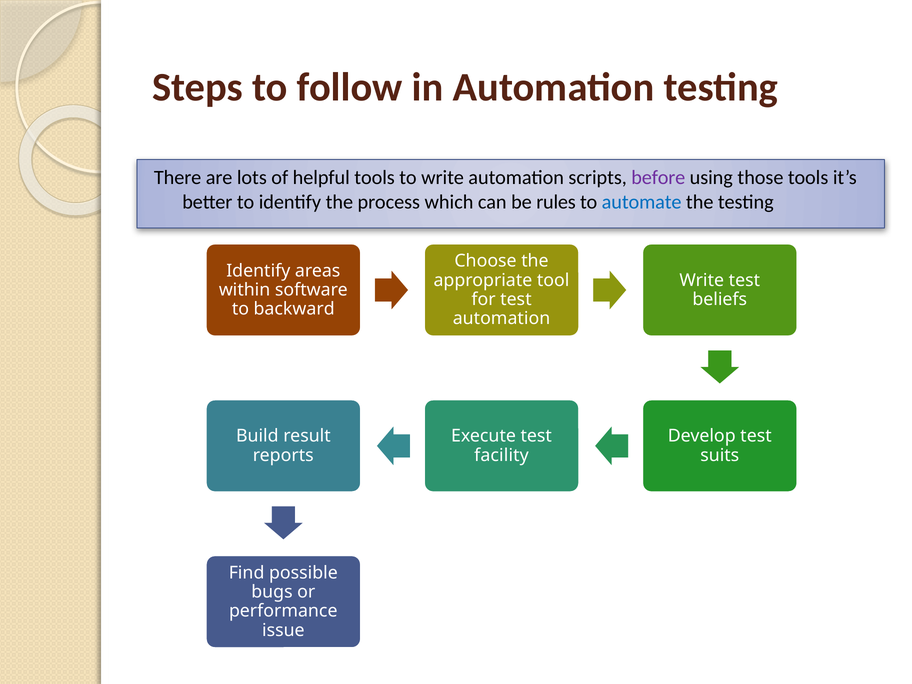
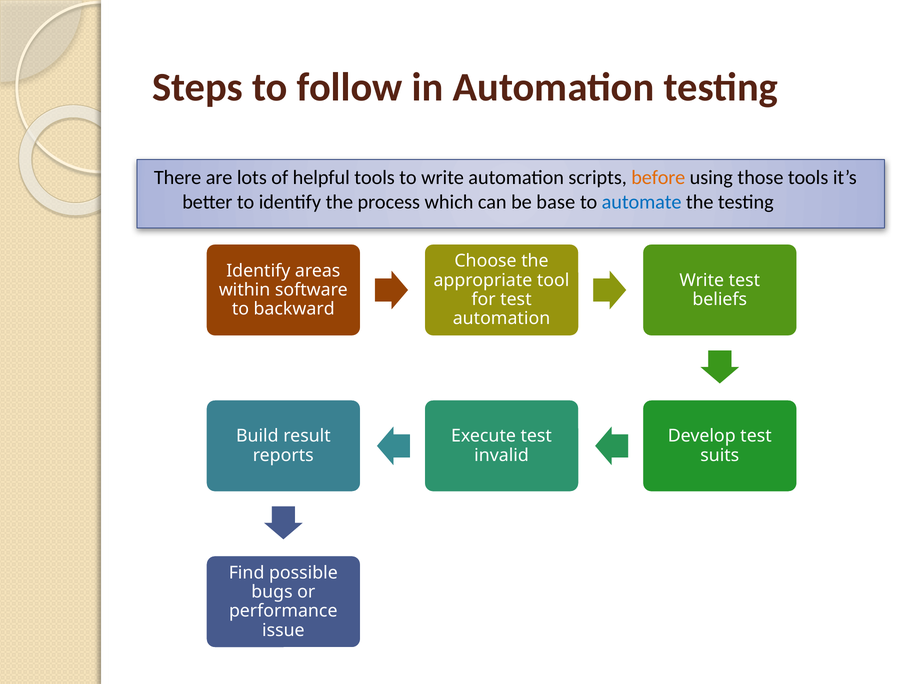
before colour: purple -> orange
rules: rules -> base
facility: facility -> invalid
